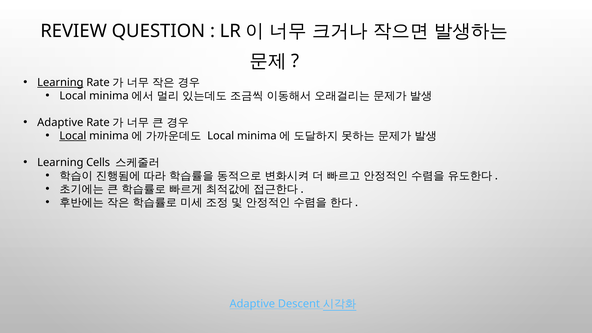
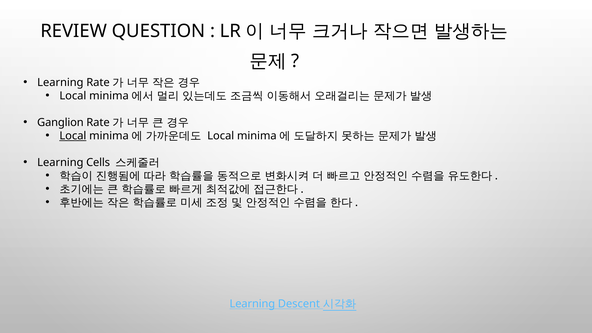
Learning at (60, 83) underline: present -> none
Adaptive at (60, 123): Adaptive -> Ganglion
Adaptive at (252, 304): Adaptive -> Learning
